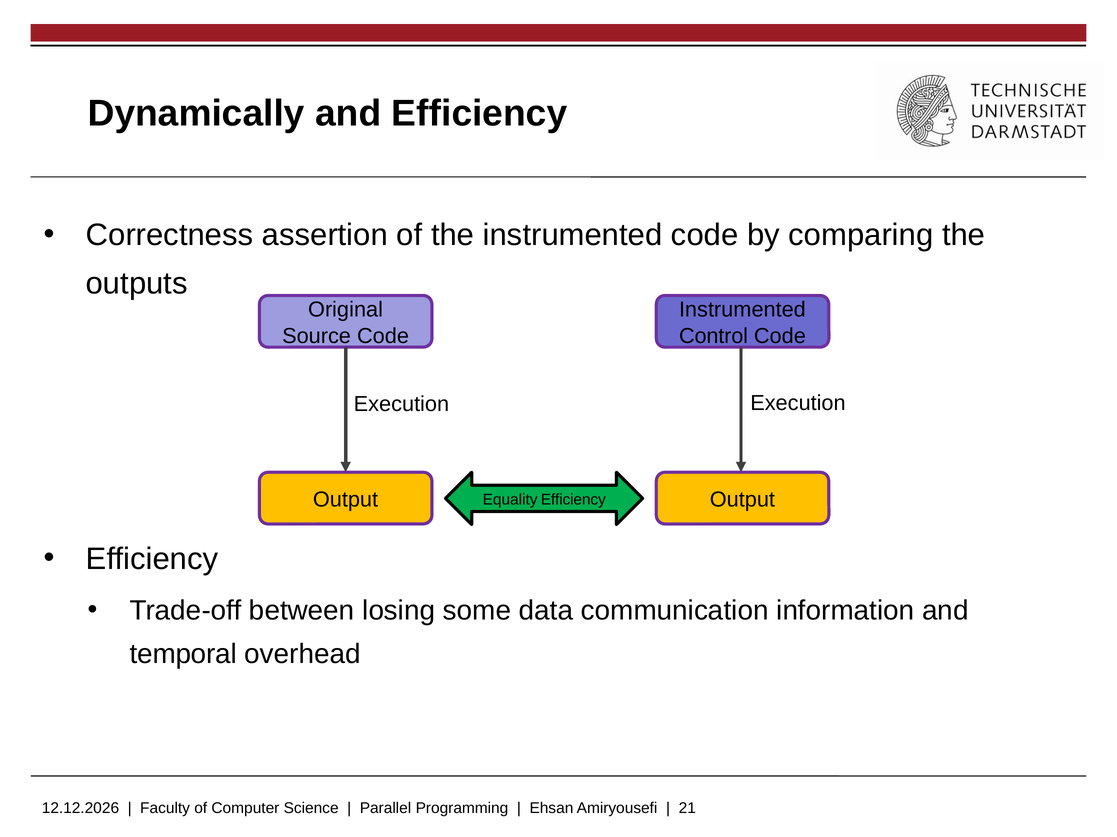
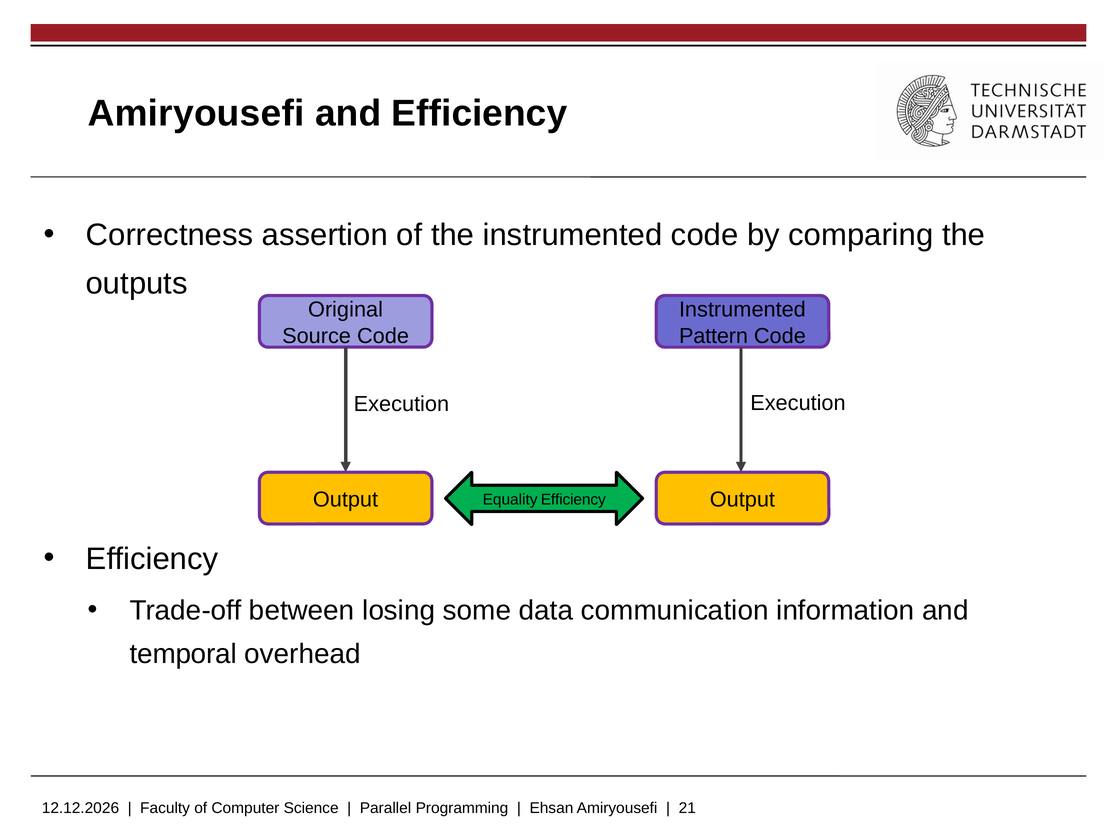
Dynamically at (196, 113): Dynamically -> Amiryousefi
Control: Control -> Pattern
